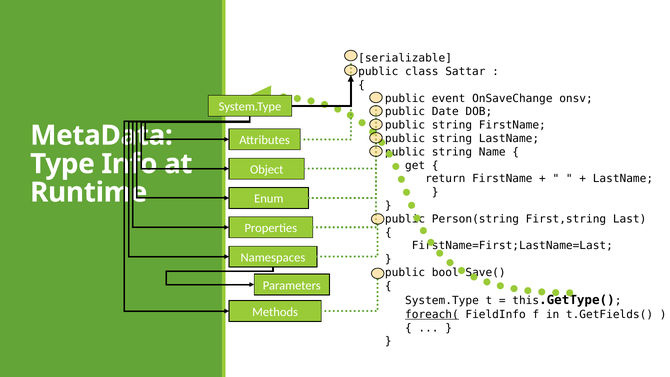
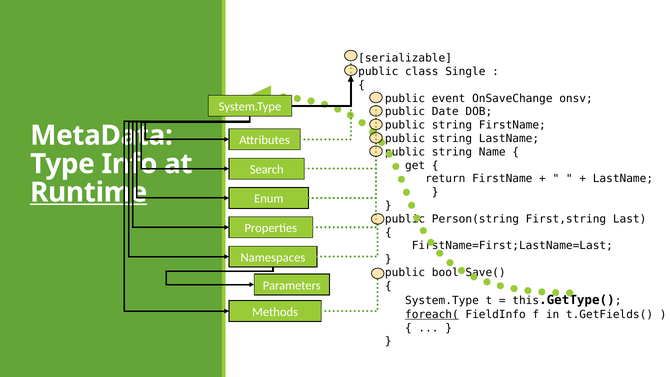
Sattar: Sattar -> Single
Object: Object -> Search
Runtime underline: none -> present
